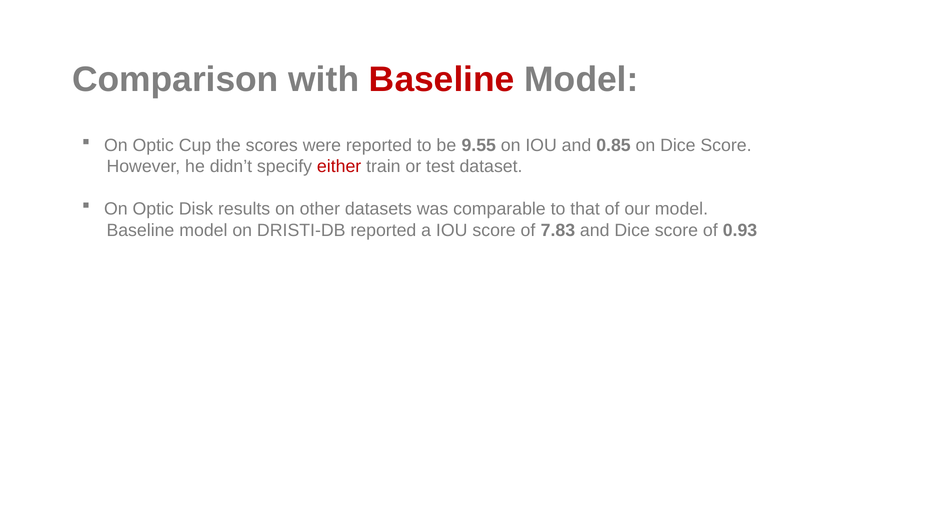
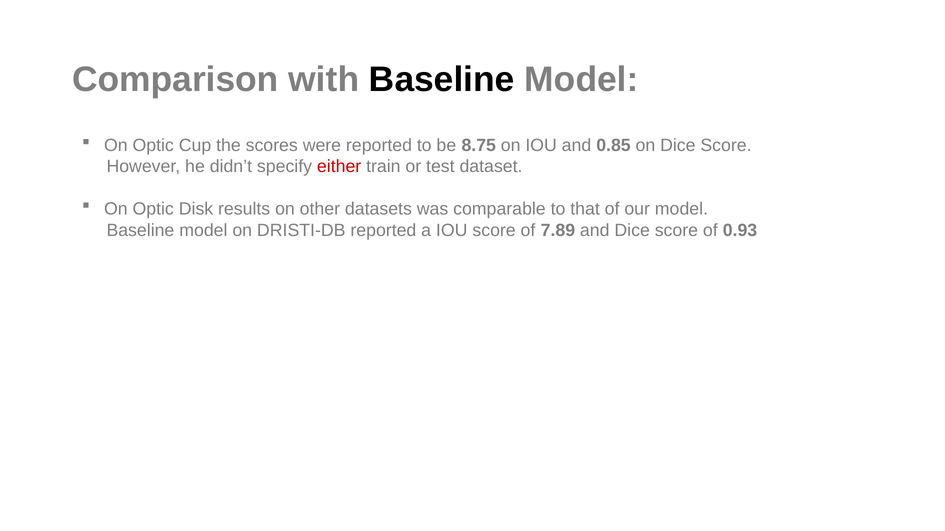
Baseline at (442, 79) colour: red -> black
9.55: 9.55 -> 8.75
7.83: 7.83 -> 7.89
